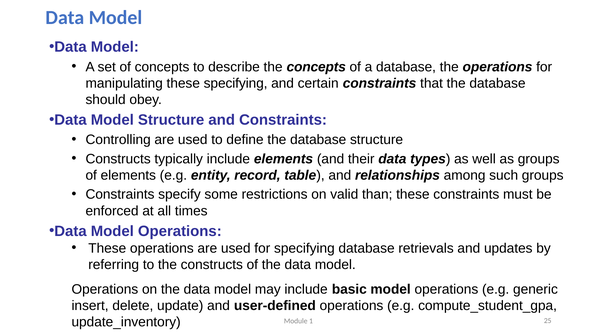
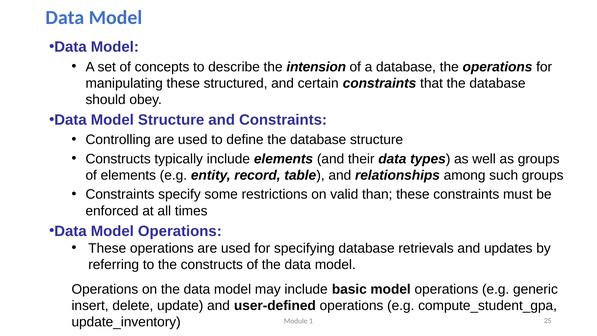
the concepts: concepts -> intension
these specifying: specifying -> structured
